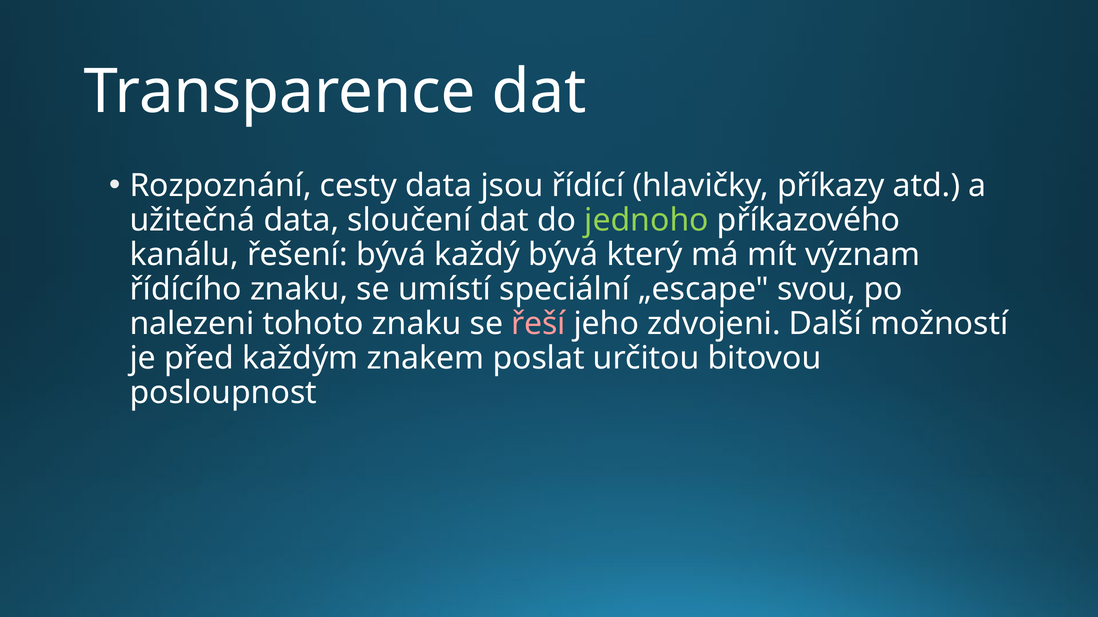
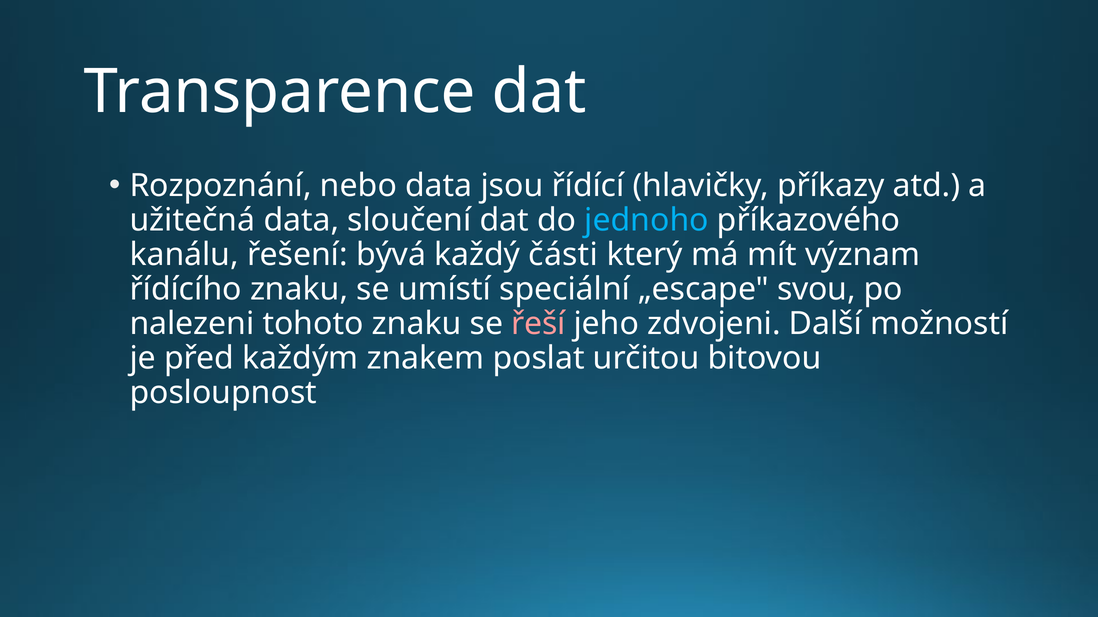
cesty: cesty -> nebo
jednoho colour: light green -> light blue
každý bývá: bývá -> části
